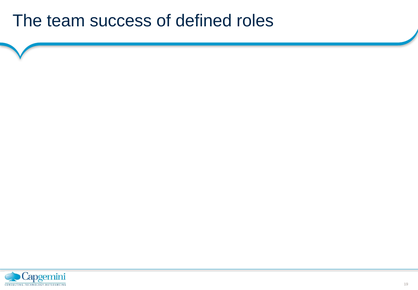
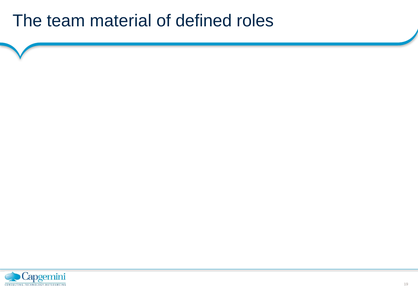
success: success -> material
